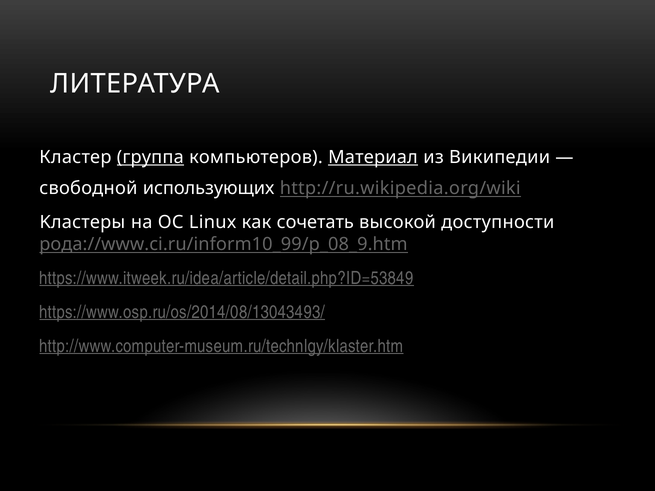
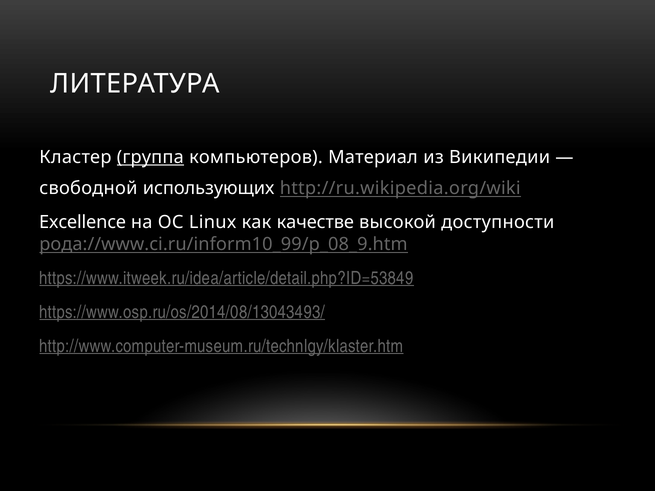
Материал underline: present -> none
Kластеры: Kластеры -> Excellence
сочетать: сочетать -> качестве
